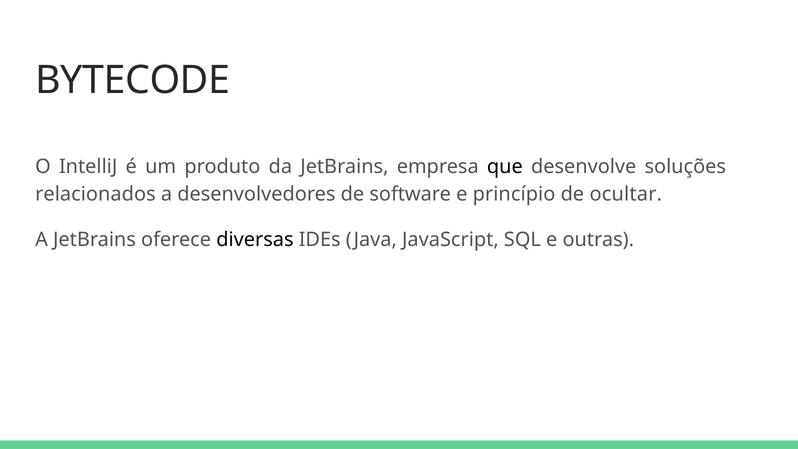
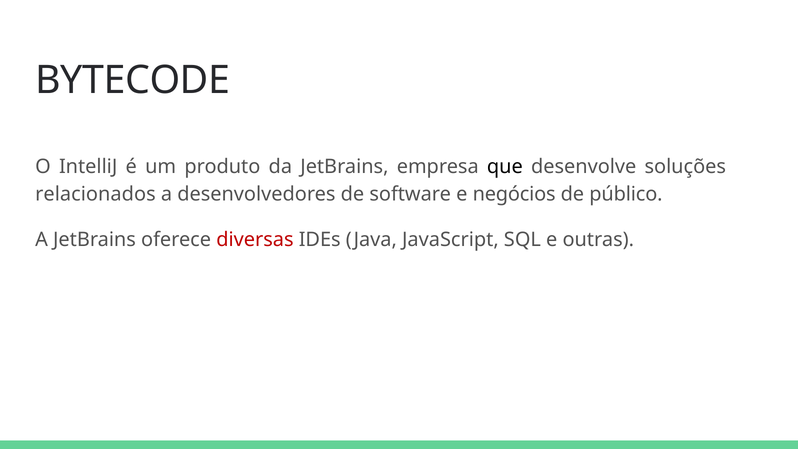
princípio: princípio -> negócios
ocultar: ocultar -> público
diversas colour: black -> red
